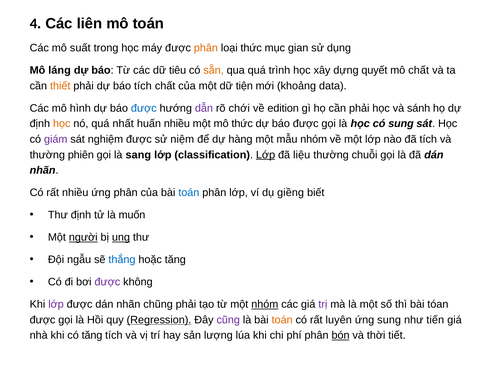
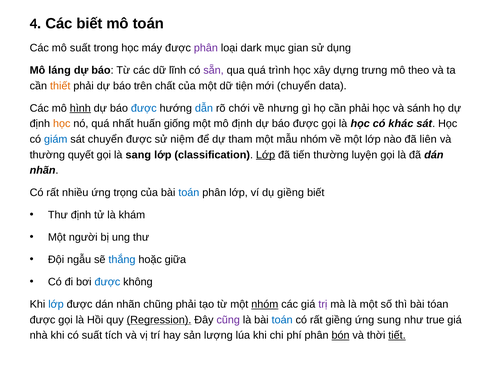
Các liên: liên -> biết
phân at (206, 48) colour: orange -> purple
loại thức: thức -> dark
tiêu: tiêu -> lĩnh
sẵn colour: orange -> purple
quyết: quyết -> trưng
mô chất: chất -> theo
báo tích: tích -> trên
mới khoảng: khoảng -> chuyển
hình underline: none -> present
dẫn colour: purple -> blue
edition: edition -> nhưng
huấn nhiều: nhiều -> giống
mô thức: thức -> định
có sung: sung -> khác
giám colour: purple -> blue
sát nghiệm: nghiệm -> chuyển
hàng: hàng -> tham
đã tích: tích -> liên
phiên: phiên -> quyết
liệu: liệu -> tiến
chuỗi: chuỗi -> luyện
ứng phân: phân -> trọng
muốn: muốn -> khám
người underline: present -> none
ung underline: present -> none
hoặc tăng: tăng -> giữa
được at (107, 282) colour: purple -> blue
lớp at (56, 305) colour: purple -> blue
toán at (282, 320) colour: orange -> blue
rất luyên: luyên -> giềng
tiến: tiến -> true
có tăng: tăng -> suất
tiết underline: none -> present
